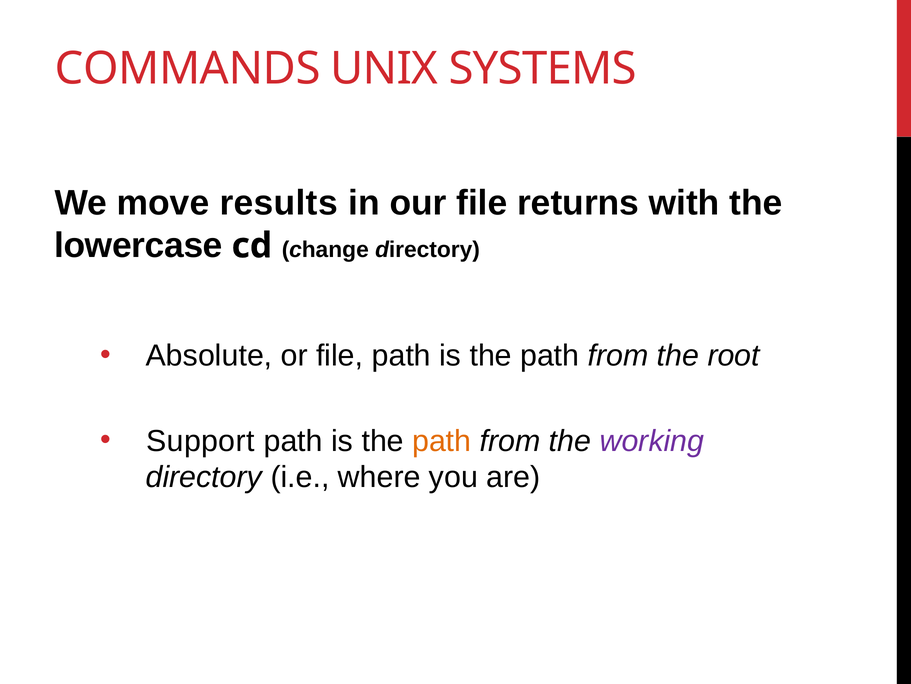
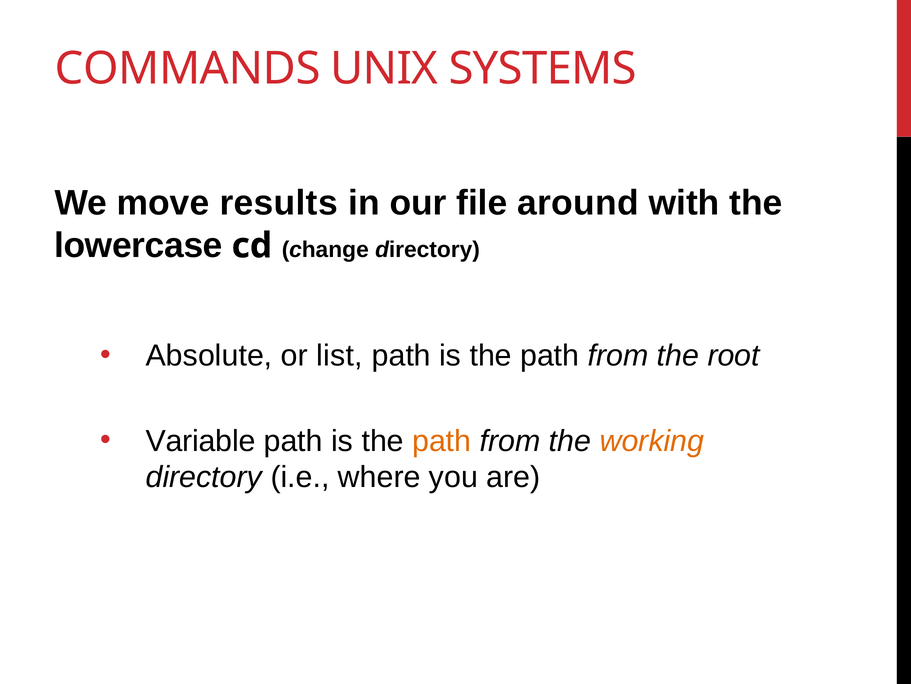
returns: returns -> around
or file: file -> list
Support: Support -> Variable
working colour: purple -> orange
